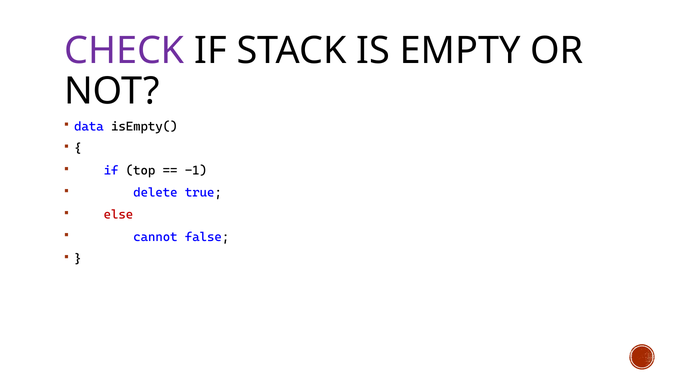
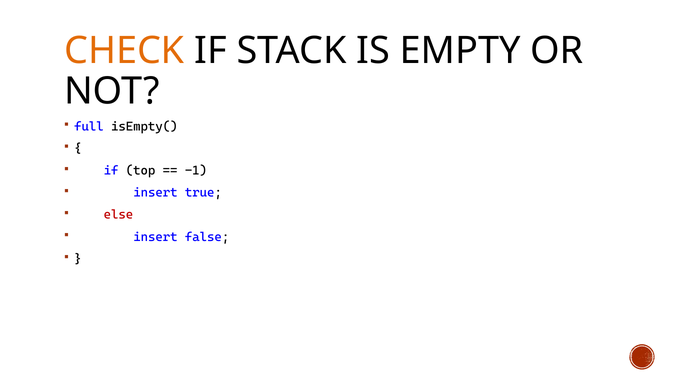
CHECK colour: purple -> orange
data: data -> full
delete at (155, 192): delete -> insert
cannot at (155, 237): cannot -> insert
